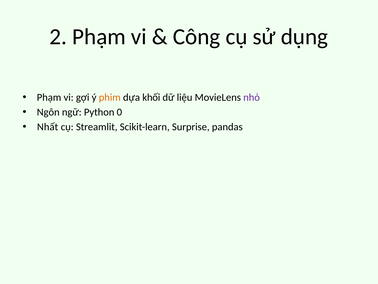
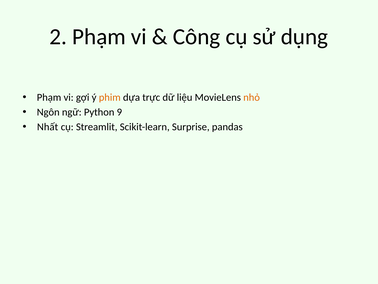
khối: khối -> trực
nhỏ colour: purple -> orange
0: 0 -> 9
